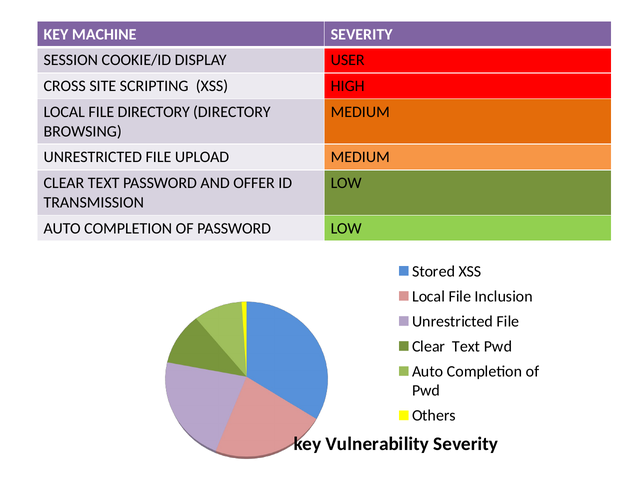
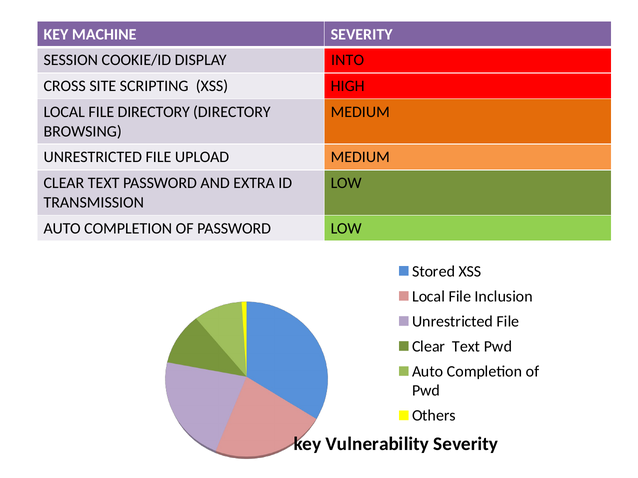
USER: USER -> INTO
OFFER: OFFER -> EXTRA
